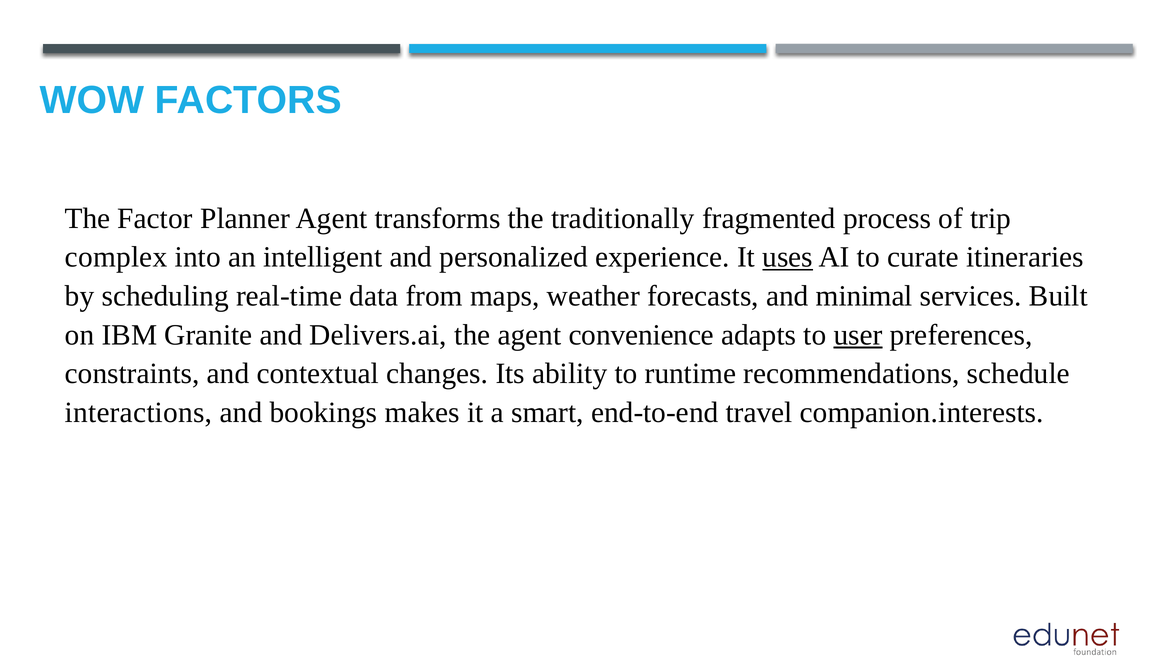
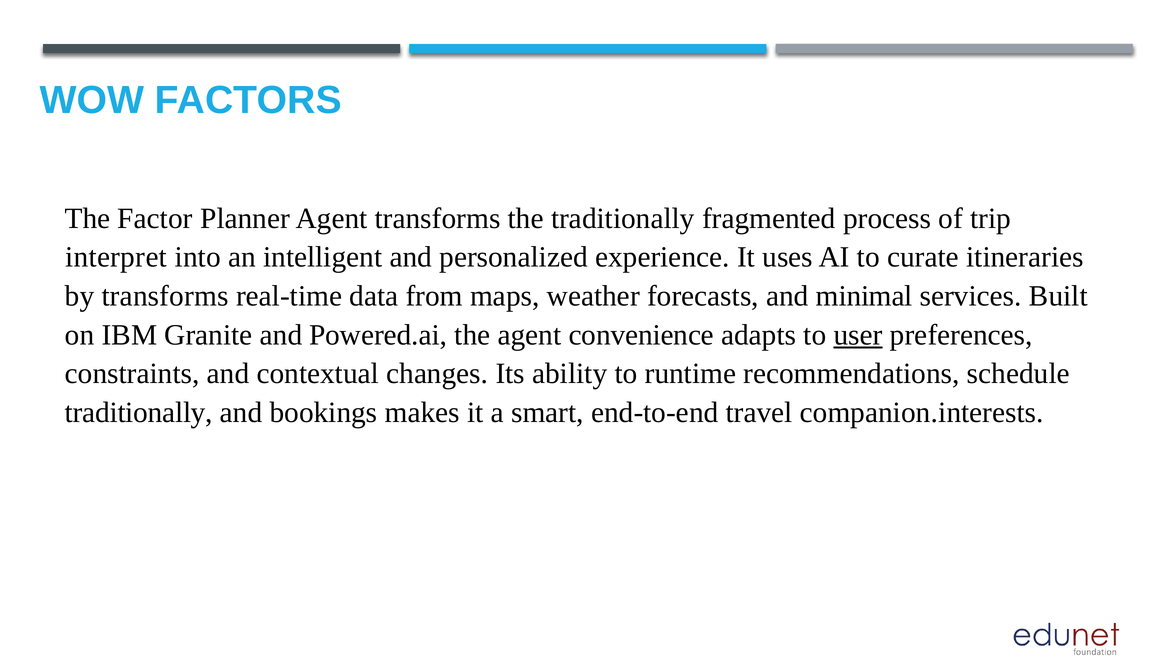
complex: complex -> interpret
uses underline: present -> none
by scheduling: scheduling -> transforms
Delivers.ai: Delivers.ai -> Powered.ai
interactions at (139, 412): interactions -> traditionally
